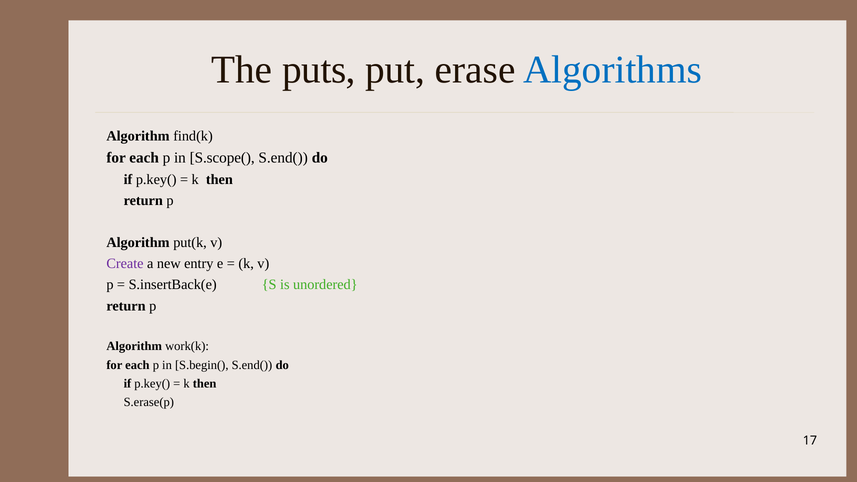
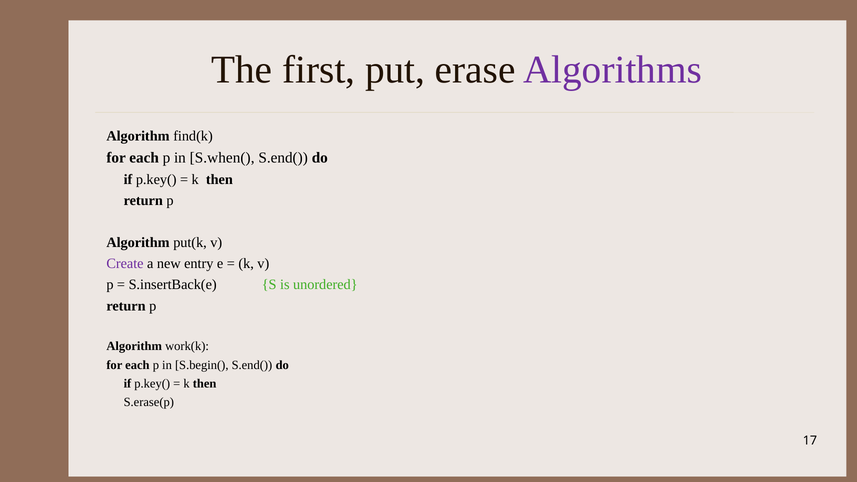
puts: puts -> first
Algorithms colour: blue -> purple
S.scope(: S.scope( -> S.when(
